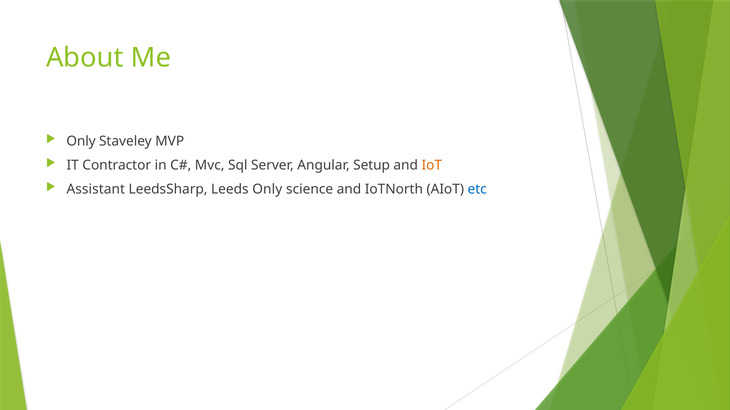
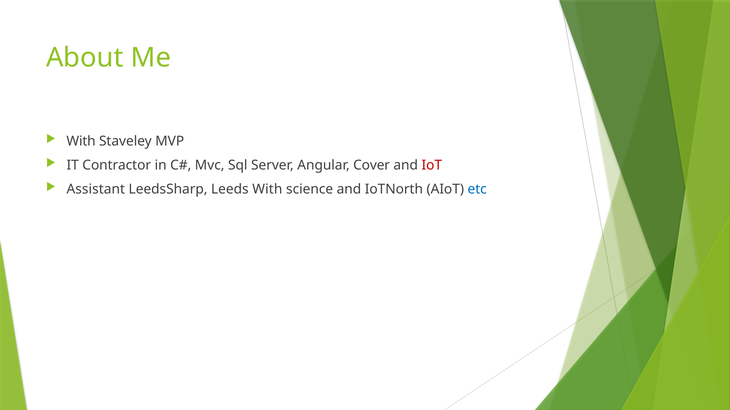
Only at (81, 141): Only -> With
Setup: Setup -> Cover
IoT colour: orange -> red
Leeds Only: Only -> With
